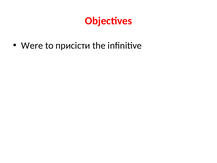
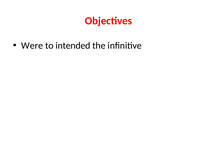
присісти: присісти -> intended
